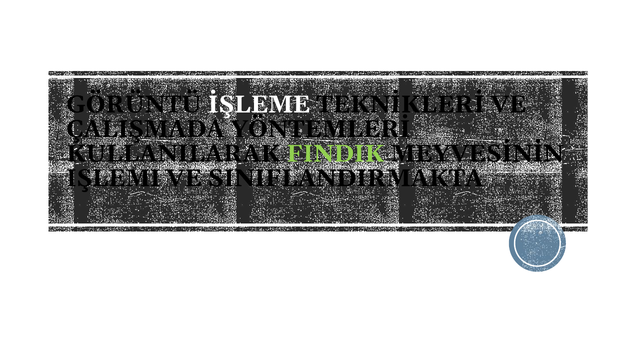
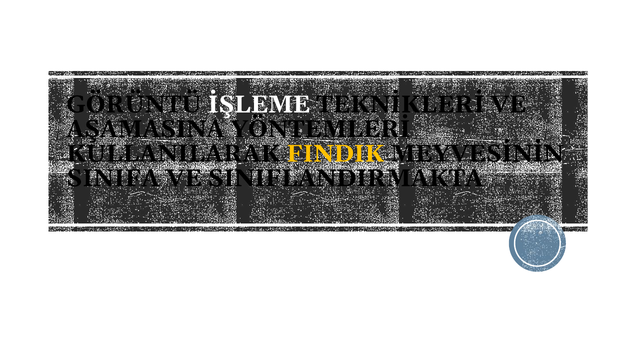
ÇALIŞMADA: ÇALIŞMADA -> AŞAMASINA
FINDIK colour: light green -> yellow
IŞLEMI: IŞLEMI -> SINIFA
